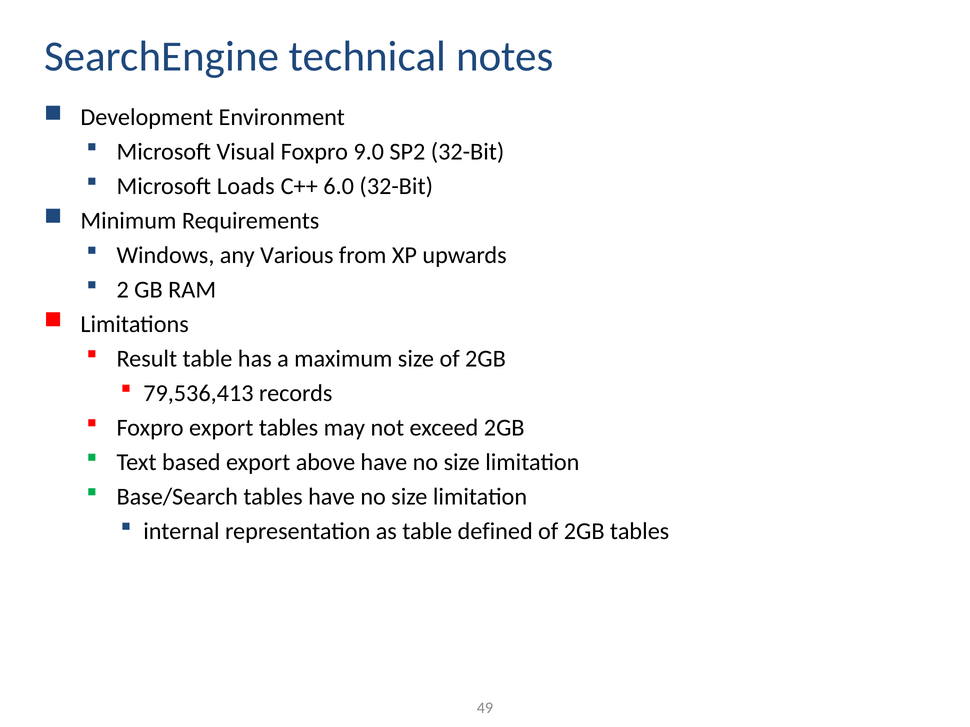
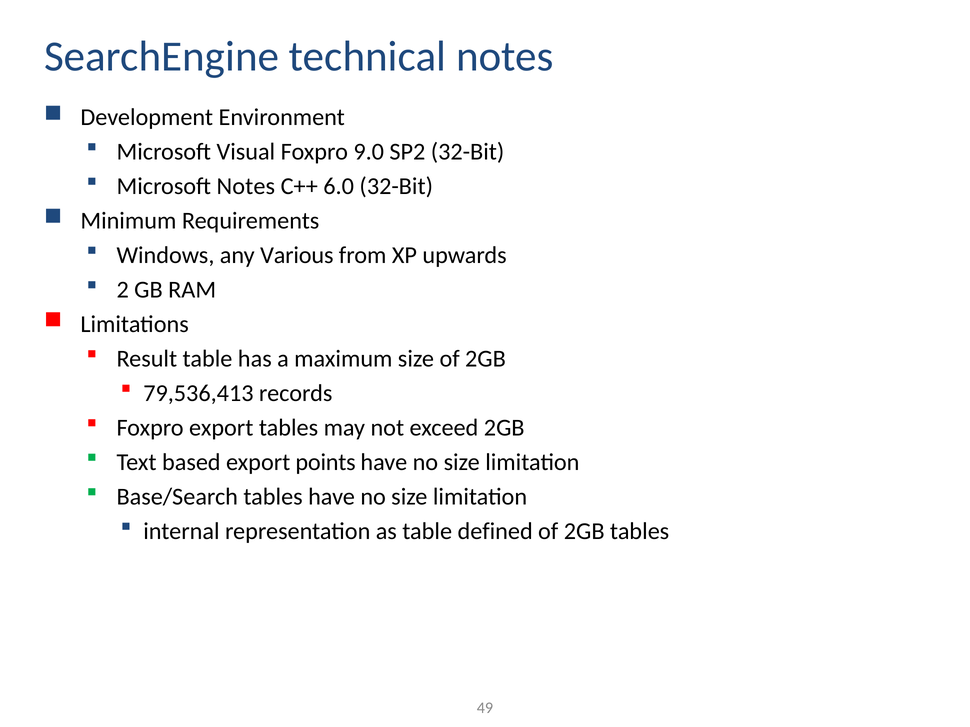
Microsoft Loads: Loads -> Notes
above: above -> points
